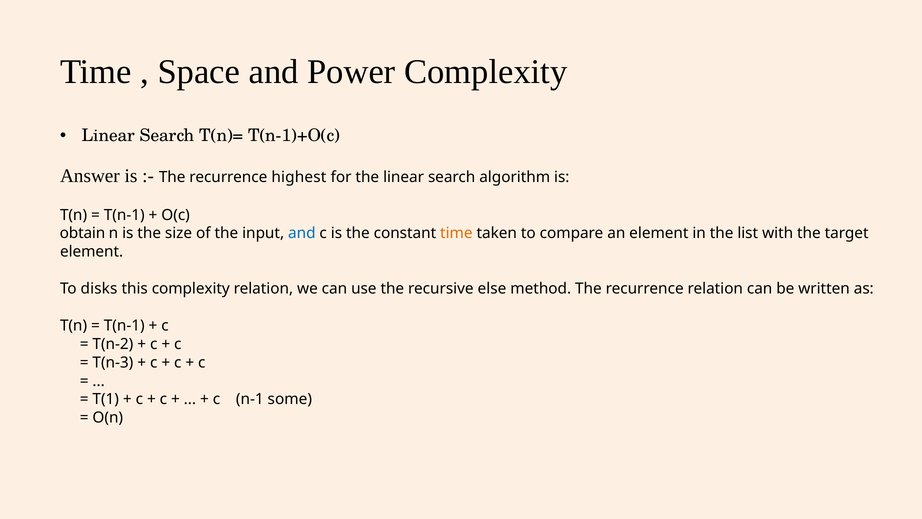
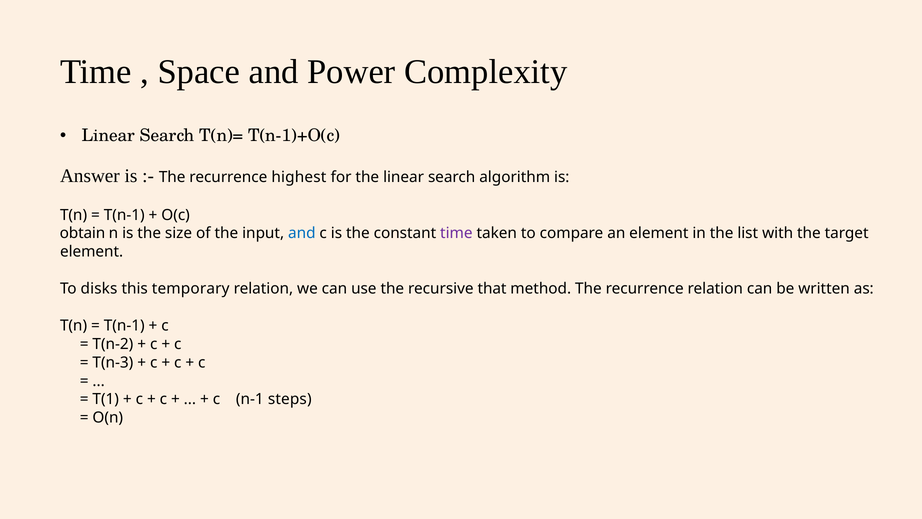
time at (456, 233) colour: orange -> purple
this complexity: complexity -> temporary
else: else -> that
some: some -> steps
